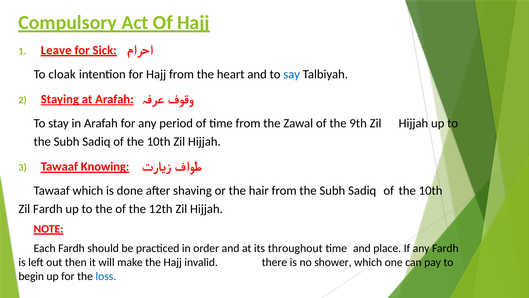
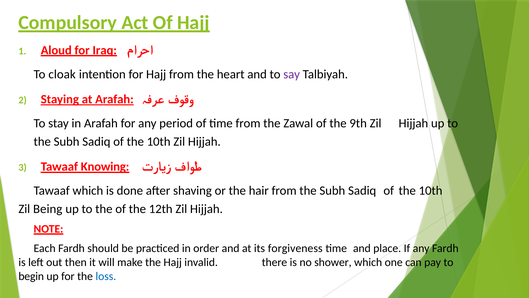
Leave: Leave -> Aloud
Sick: Sick -> Iraq
say colour: blue -> purple
Zil Fardh: Fardh -> Being
throughout: throughout -> forgiveness
